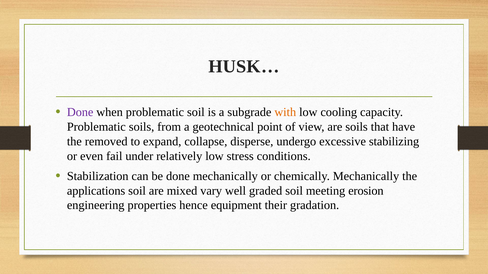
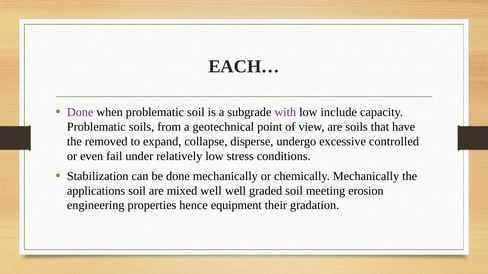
HUSK…: HUSK… -> EACH…
with colour: orange -> purple
cooling: cooling -> include
stabilizing: stabilizing -> controlled
mixed vary: vary -> well
